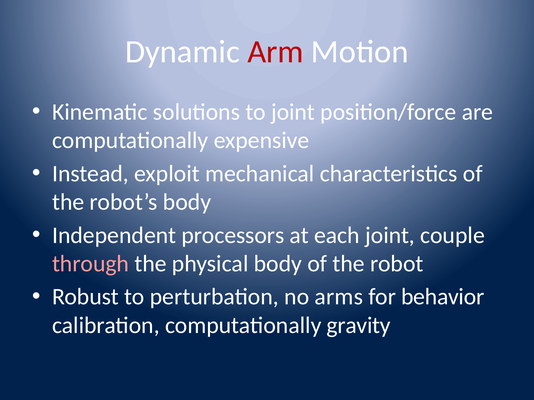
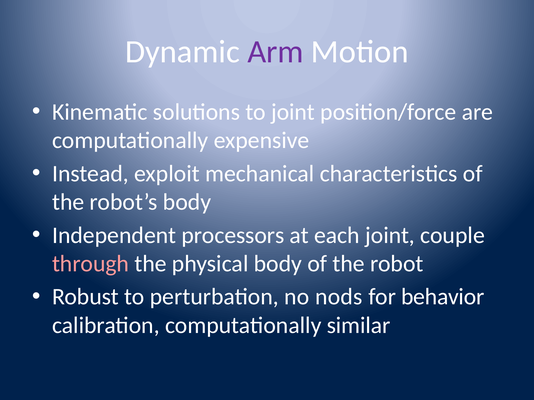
Arm colour: red -> purple
arms: arms -> nods
gravity: gravity -> similar
